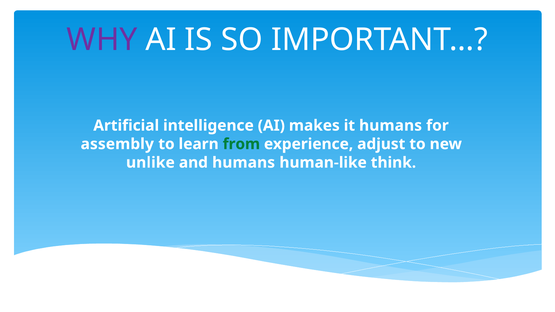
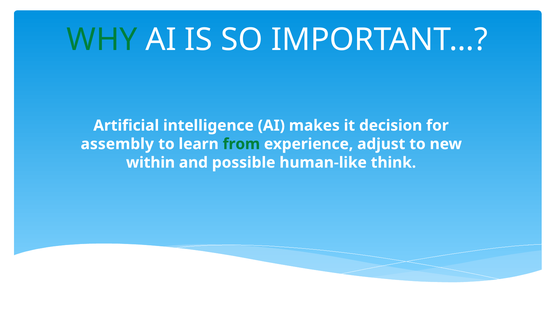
WHY colour: purple -> green
it humans: humans -> decision
unlike: unlike -> within
and humans: humans -> possible
